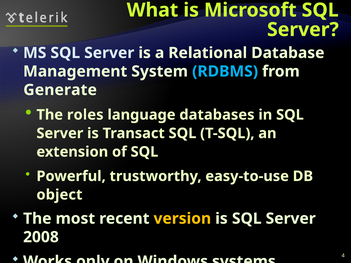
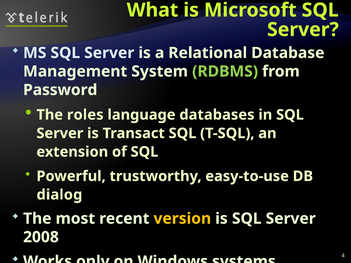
RDBMS colour: light blue -> light green
Generate: Generate -> Password
object: object -> dialog
